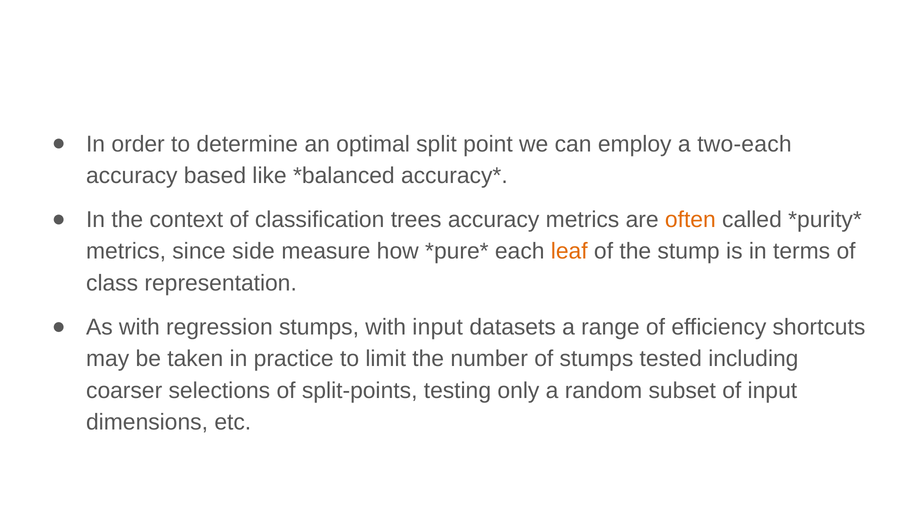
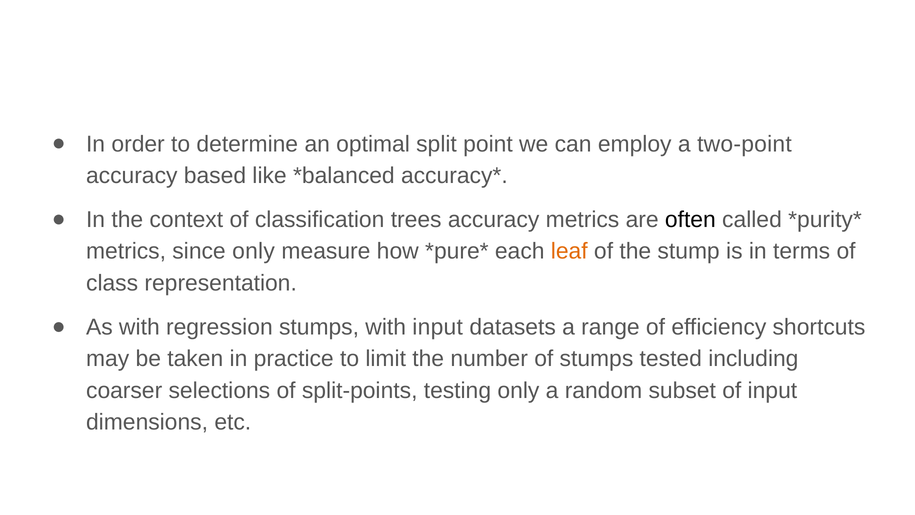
two-each: two-each -> two-point
often colour: orange -> black
since side: side -> only
